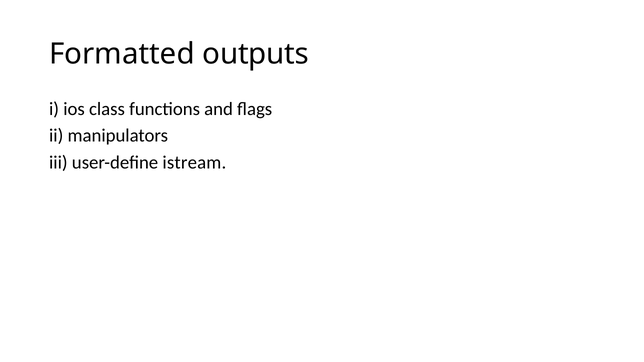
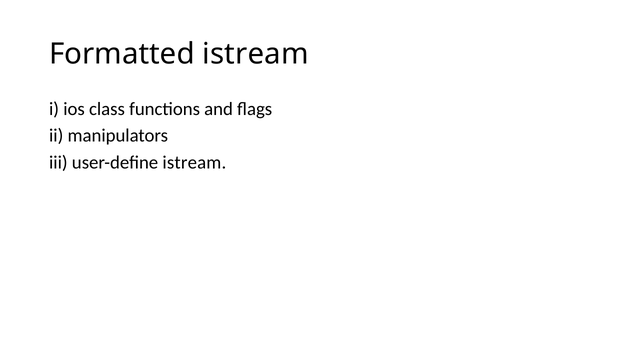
Formatted outputs: outputs -> istream
